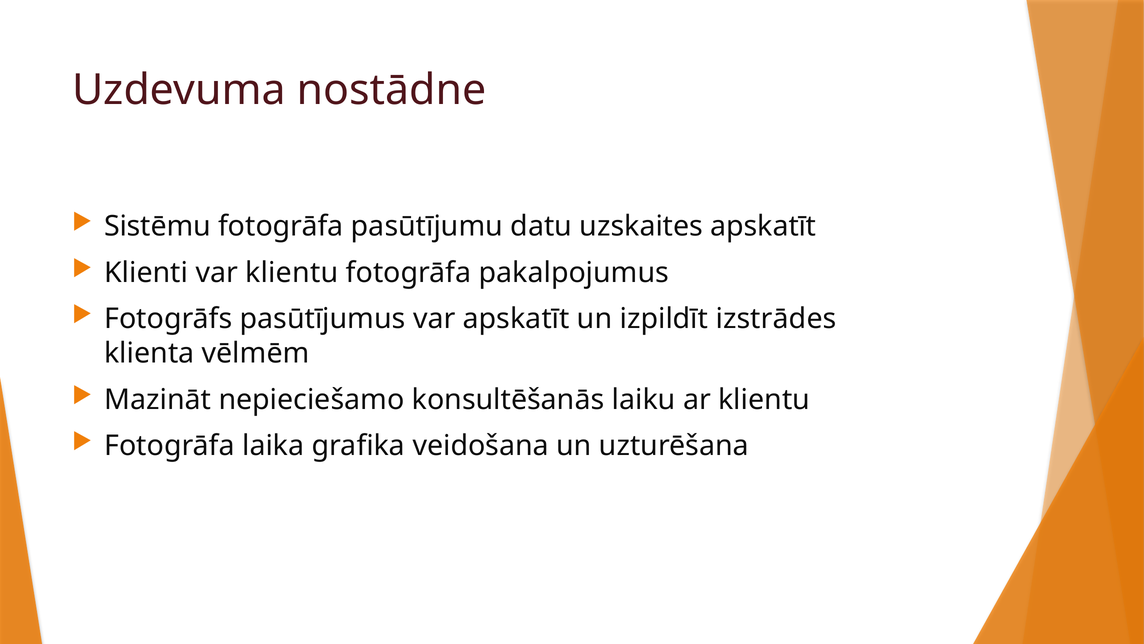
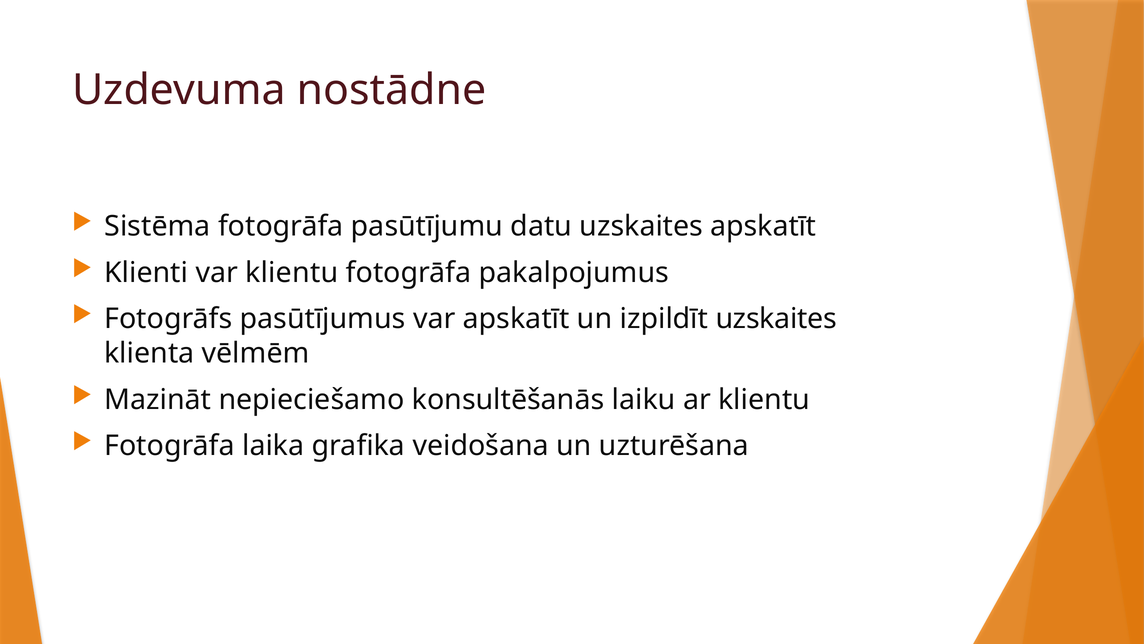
Sistēmu: Sistēmu -> Sistēma
izpildīt izstrādes: izstrādes -> uzskaites
